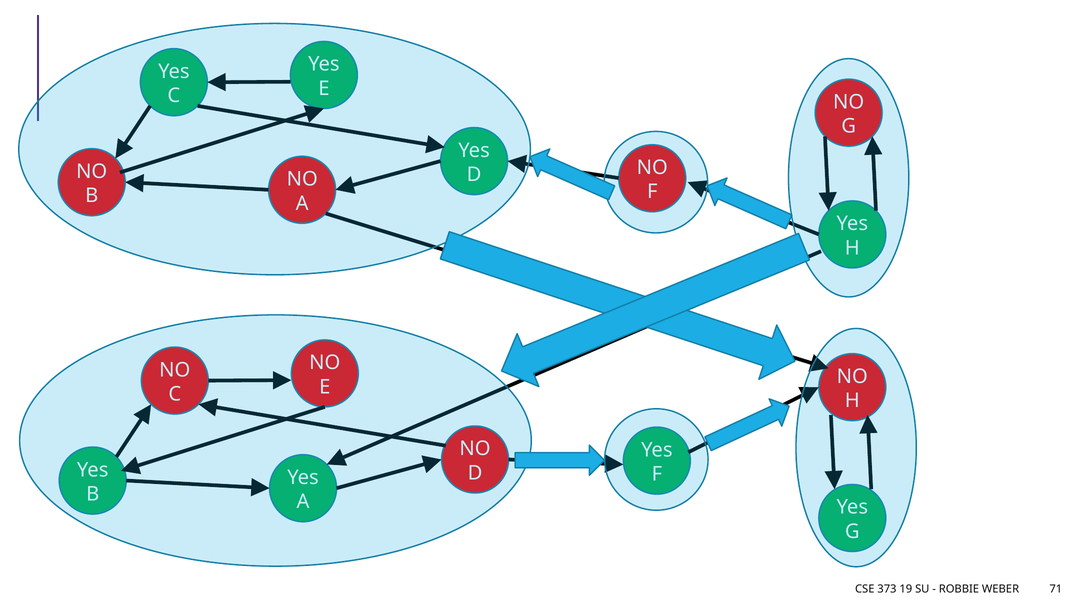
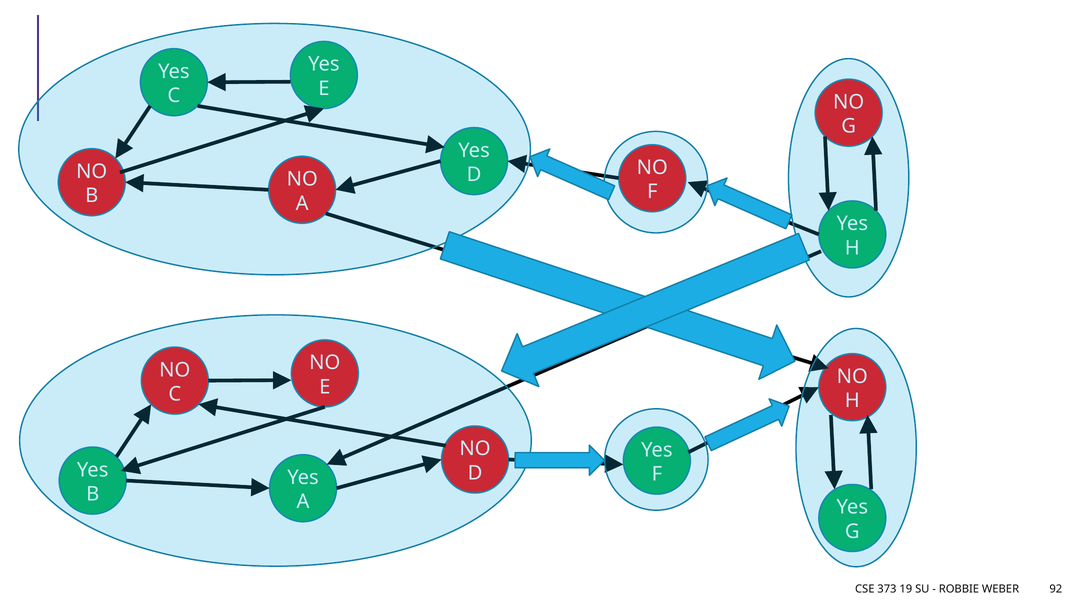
71: 71 -> 92
